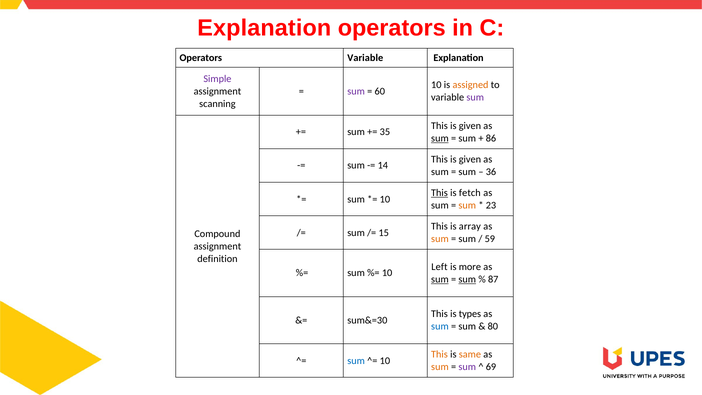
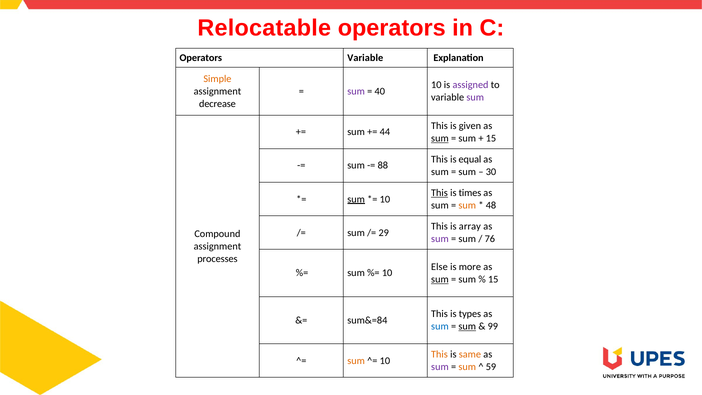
Explanation at (264, 28): Explanation -> Relocatable
Simple colour: purple -> orange
assigned colour: orange -> purple
60: 60 -> 40
scanning: scanning -> decrease
35: 35 -> 44
86 at (491, 138): 86 -> 15
given at (470, 159): given -> equal
14: 14 -> 88
36: 36 -> 30
fetch: fetch -> times
sum at (356, 199) underline: none -> present
23: 23 -> 48
15: 15 -> 29
sum at (440, 239) colour: orange -> purple
59: 59 -> 76
definition: definition -> processes
Left: Left -> Else
sum at (467, 279) underline: present -> none
87 at (493, 279): 87 -> 15
sum&=30: sum&=30 -> sum&=84
sum at (467, 326) underline: none -> present
80: 80 -> 99
sum at (356, 361) colour: blue -> orange
sum at (440, 367) colour: orange -> purple
sum at (467, 367) colour: purple -> orange
69: 69 -> 59
